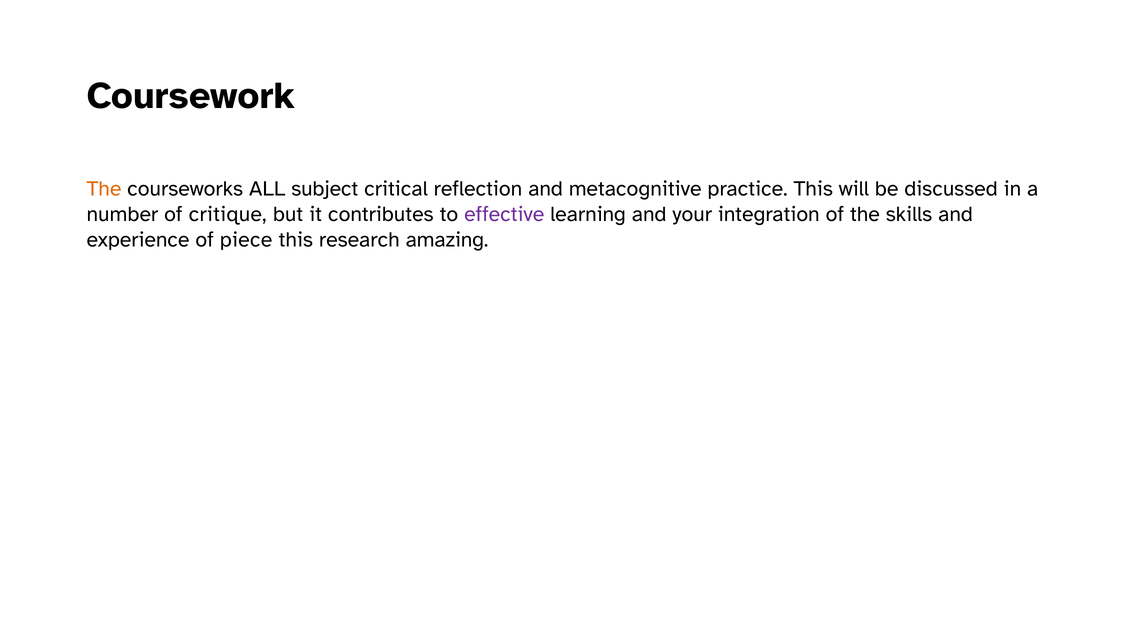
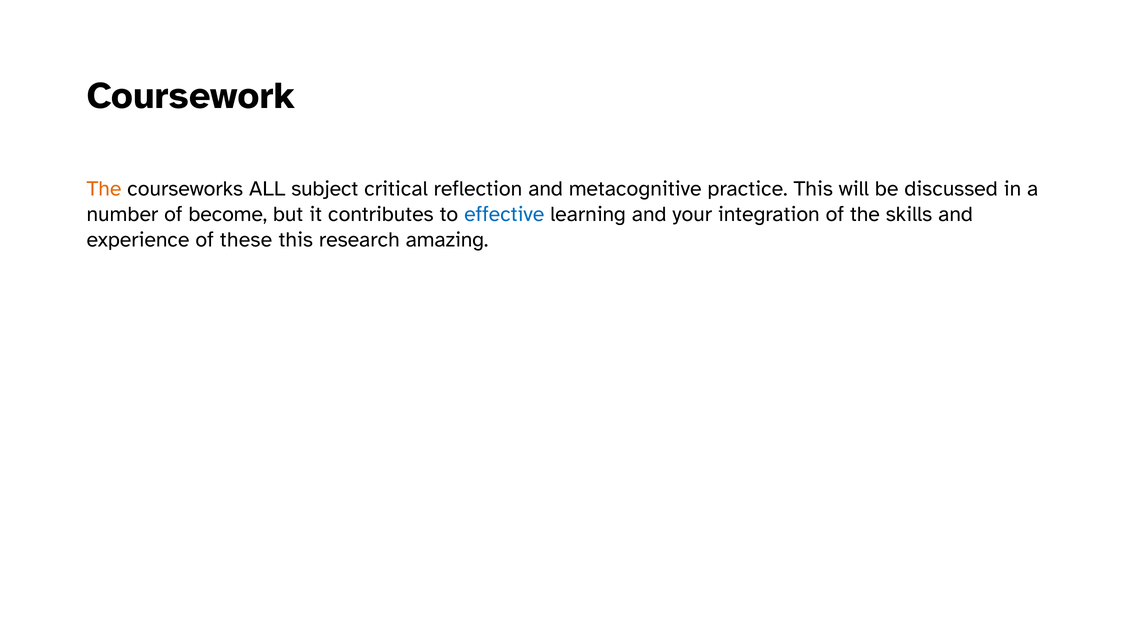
critique: critique -> become
effective colour: purple -> blue
piece: piece -> these
